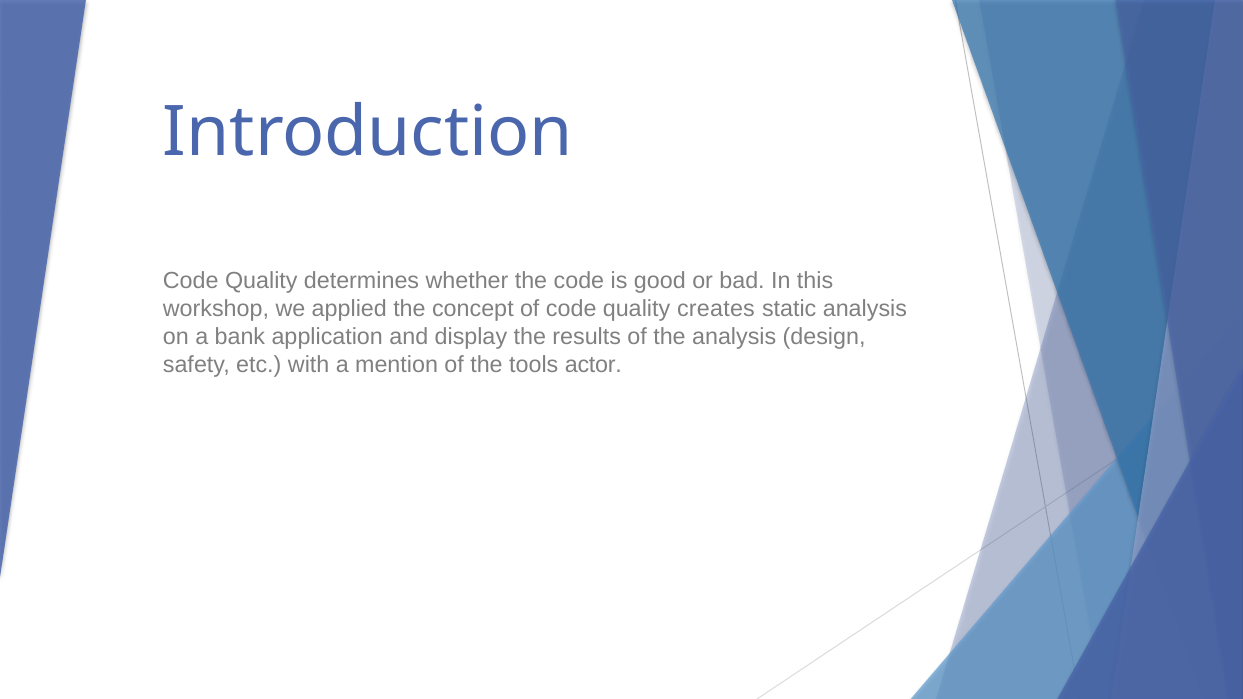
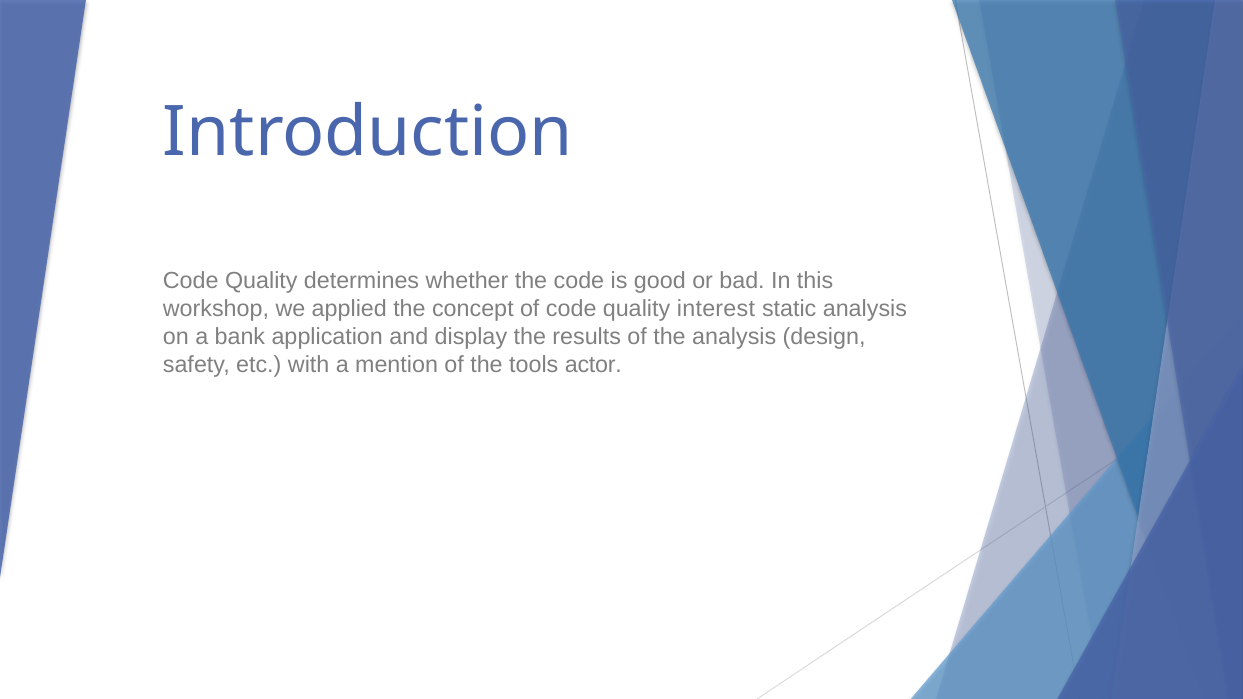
creates: creates -> interest
